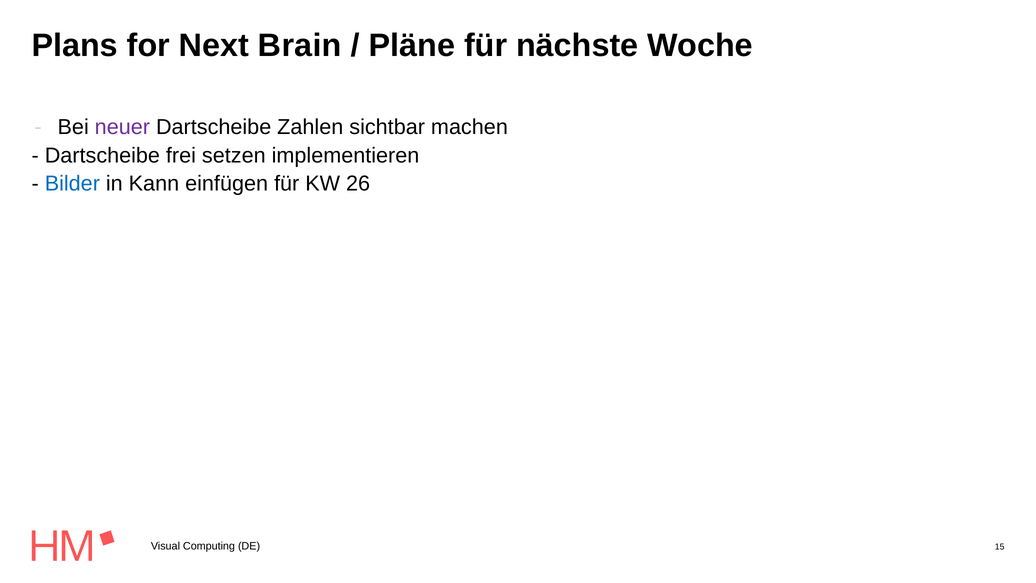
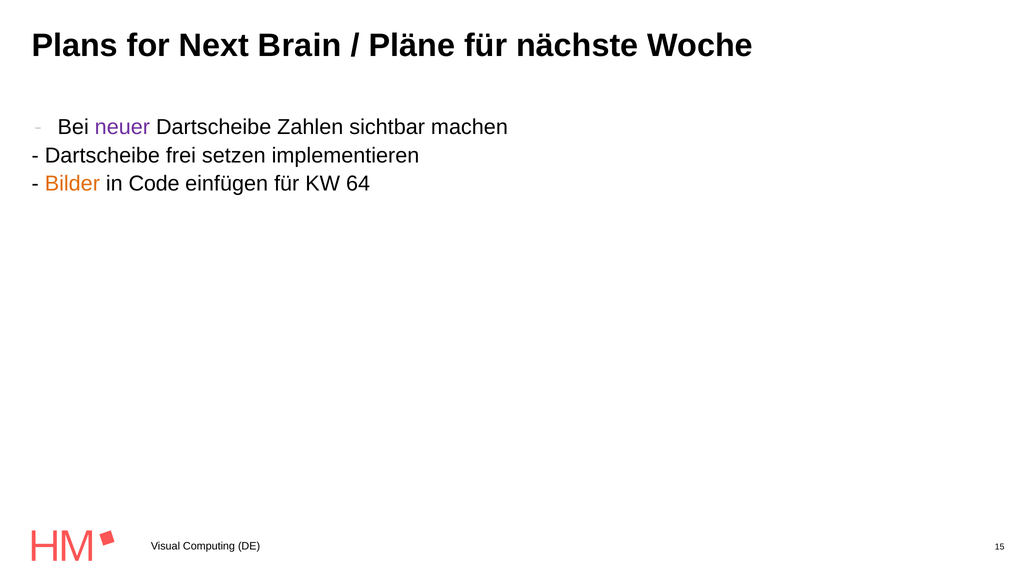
Bilder colour: blue -> orange
Kann: Kann -> Code
26: 26 -> 64
